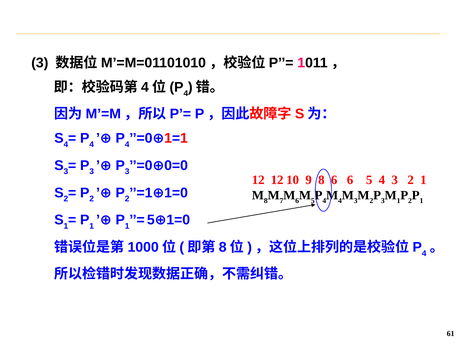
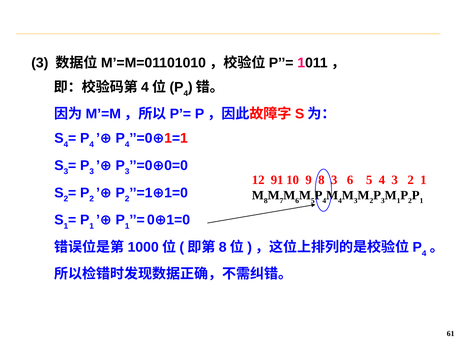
12 12: 12 -> 91
8 6: 6 -> 3
5 at (151, 220): 5 -> 0
